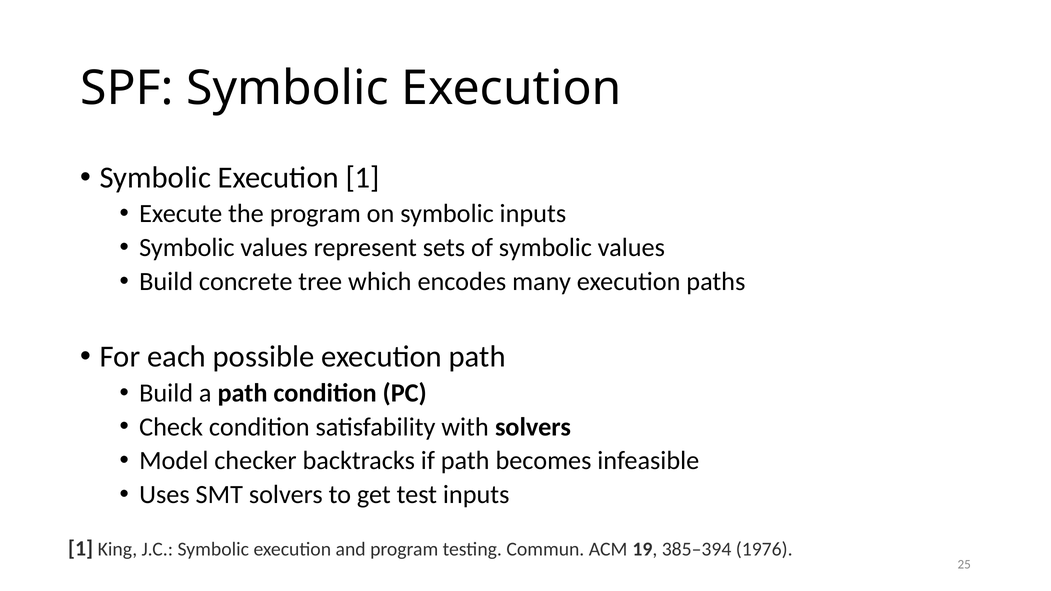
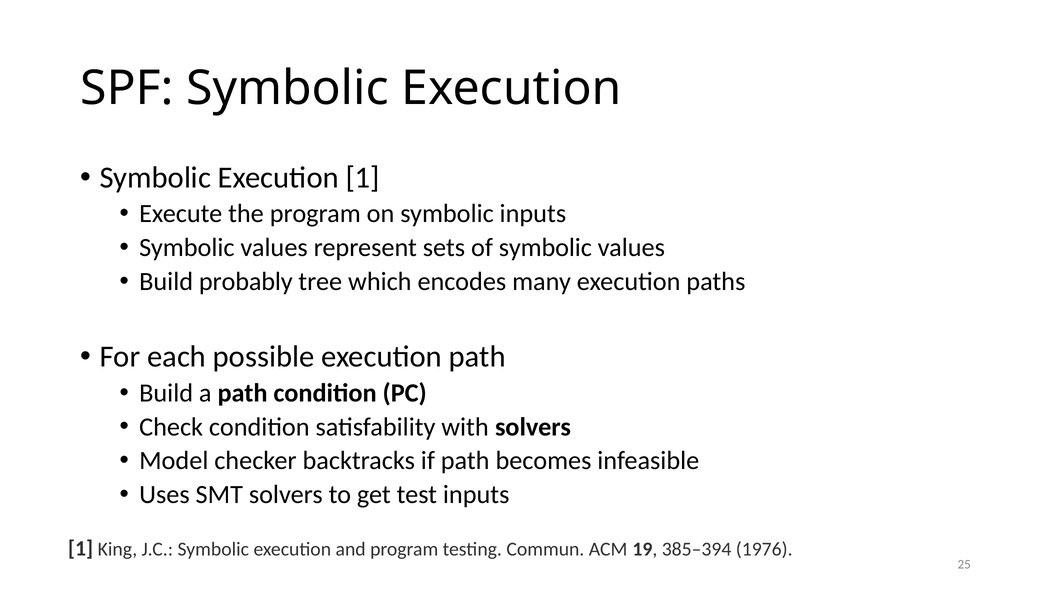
concrete: concrete -> probably
